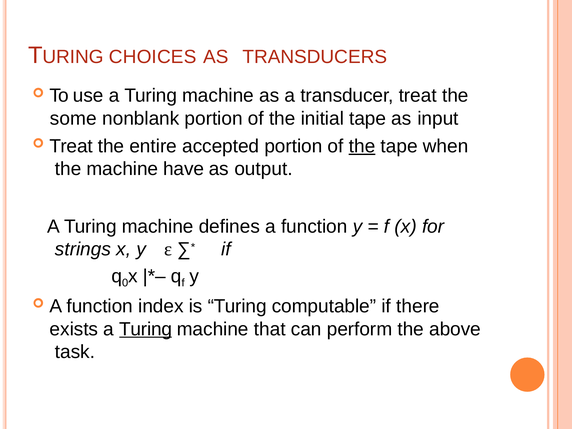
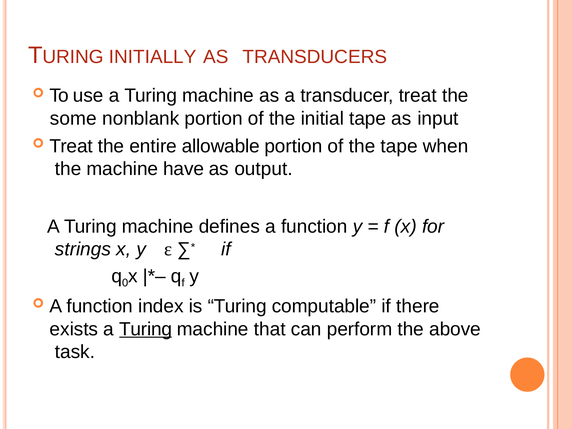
CHOICES: CHOICES -> INITIALLY
accepted: accepted -> allowable
the at (362, 146) underline: present -> none
